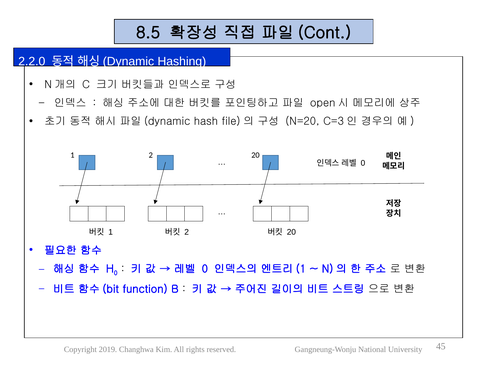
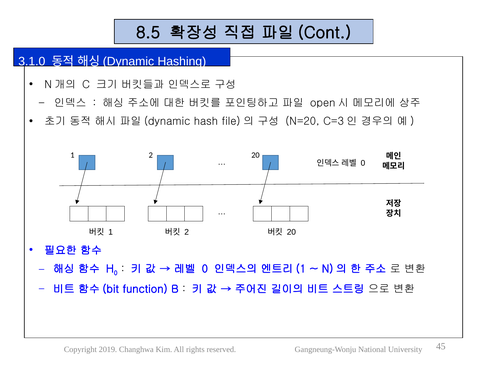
2.2.0: 2.2.0 -> 3.1.0
